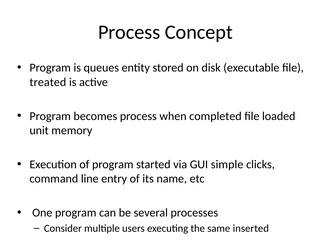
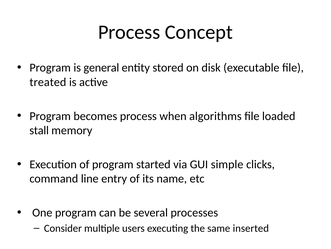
queues: queues -> general
completed: completed -> algorithms
unit: unit -> stall
